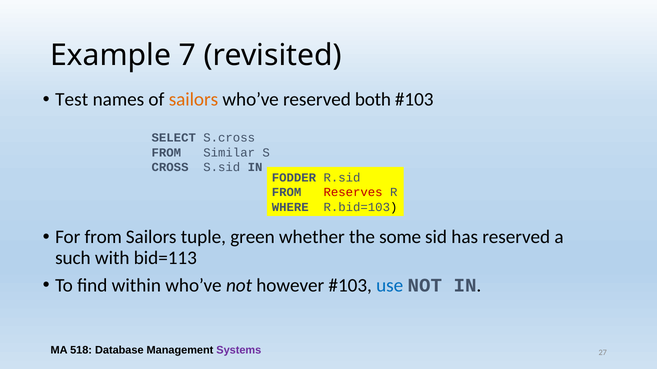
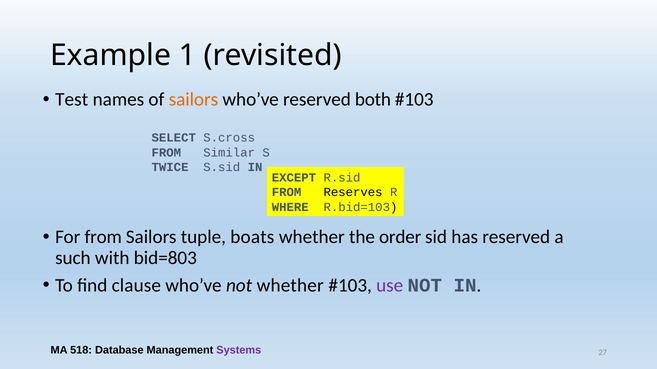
7: 7 -> 1
CROSS: CROSS -> TWICE
FODDER: FODDER -> EXCEPT
Reserves colour: red -> black
green: green -> boats
some: some -> order
bid=113: bid=113 -> bid=803
within: within -> clause
not however: however -> whether
use colour: blue -> purple
